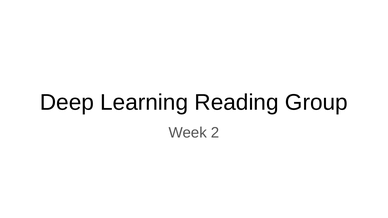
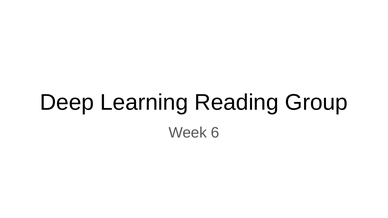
2: 2 -> 6
